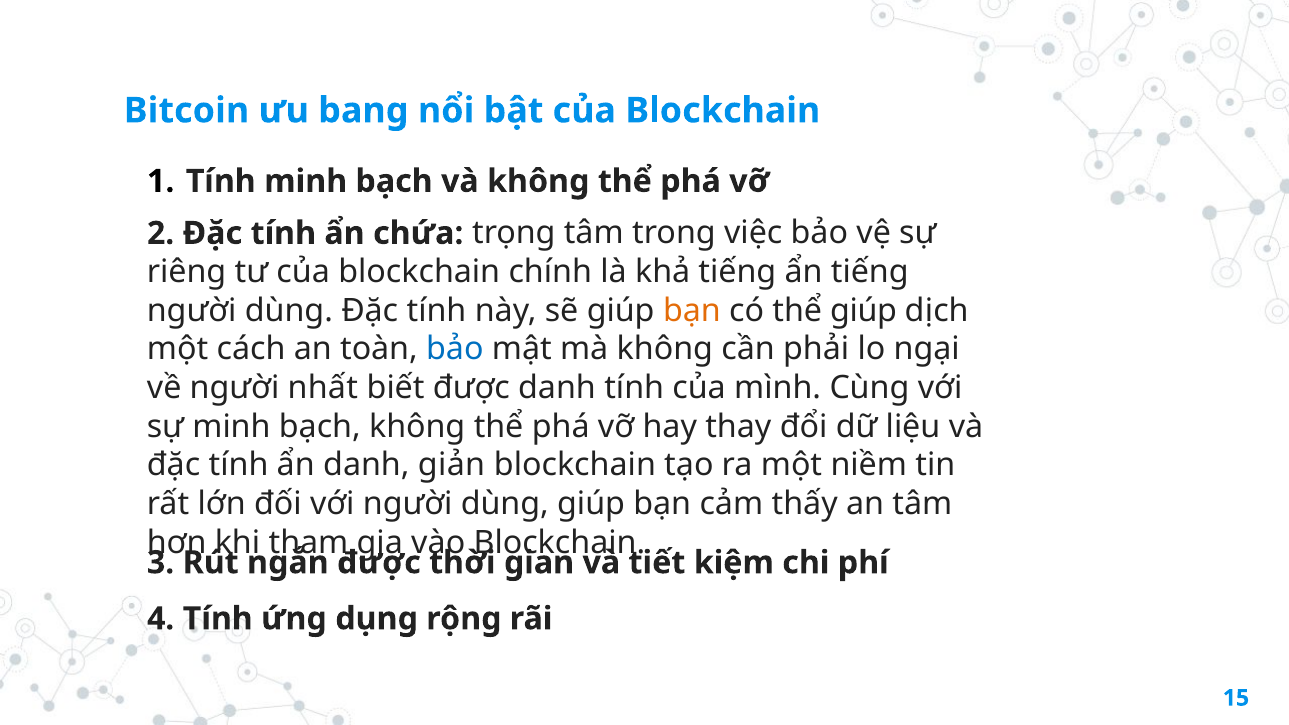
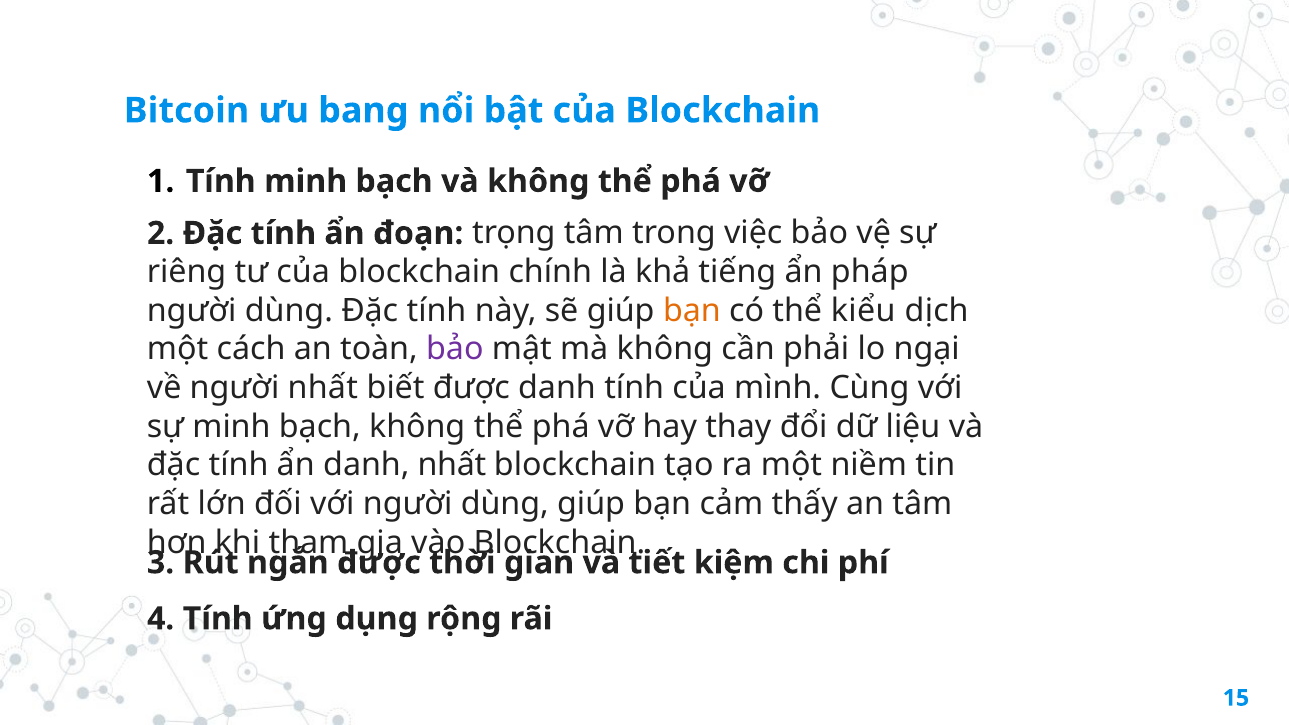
chứa: chứa -> đoạn
ẩn tiếng: tiếng -> pháp
thể giúp: giúp -> kiểu
bảo at (455, 349) colour: blue -> purple
danh giản: giản -> nhất
